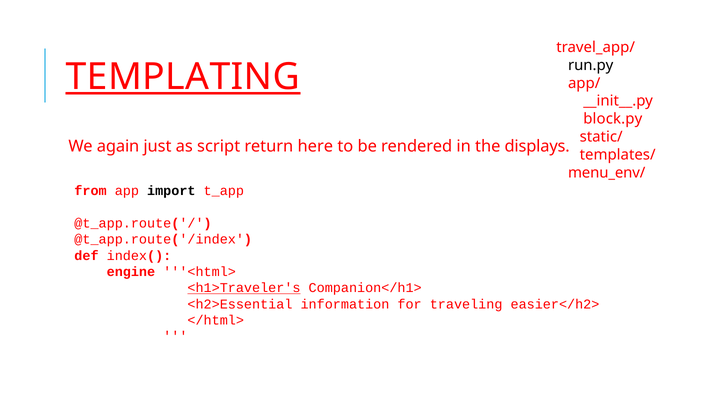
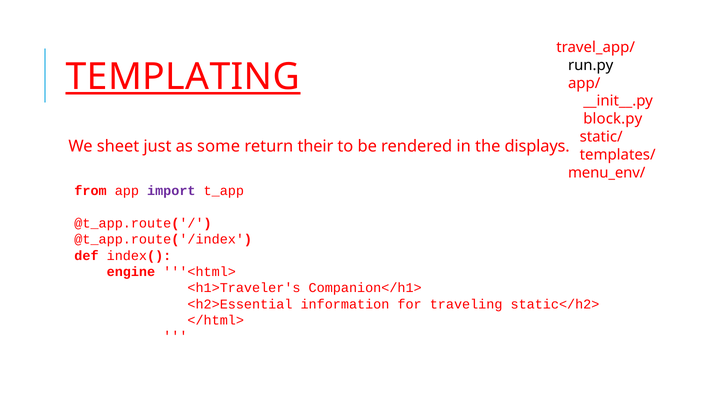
again: again -> sheet
script: script -> some
here: here -> their
import colour: black -> purple
<h1>Traveler's underline: present -> none
easier</h2>: easier</h2> -> static</h2>
